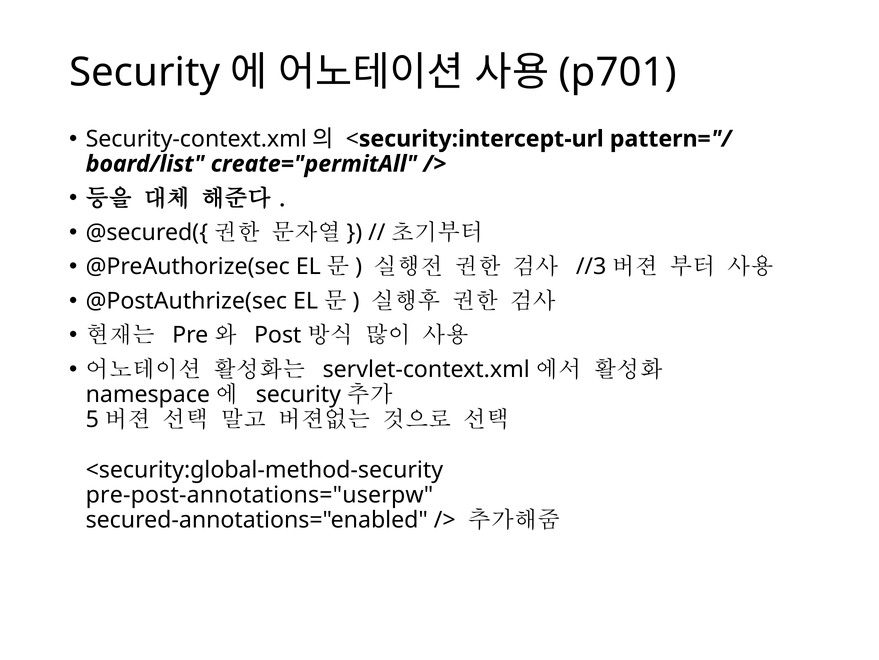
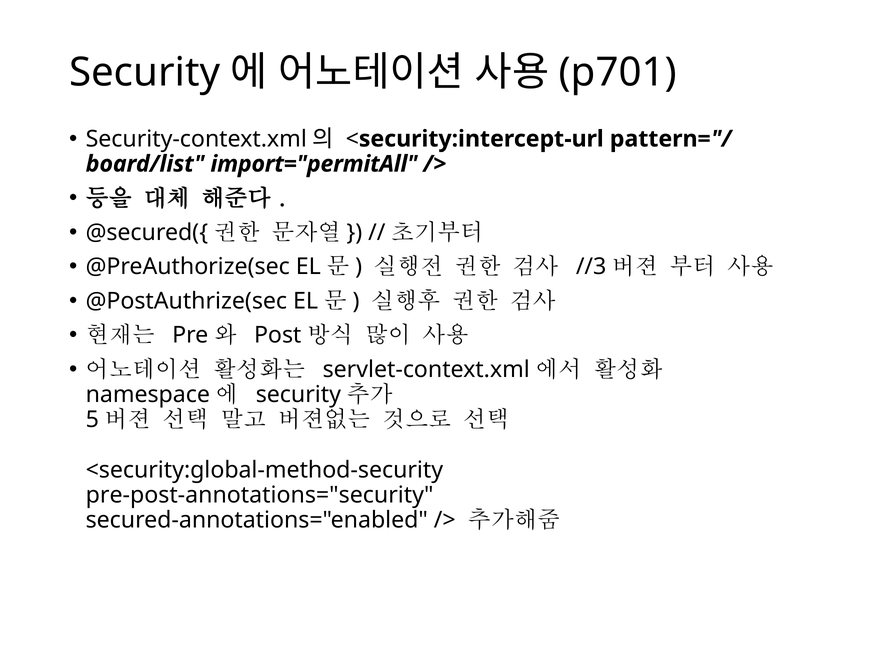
create="permitAll: create="permitAll -> import="permitAll
pre-post-annotations="userpw: pre-post-annotations="userpw -> pre-post-annotations="security
